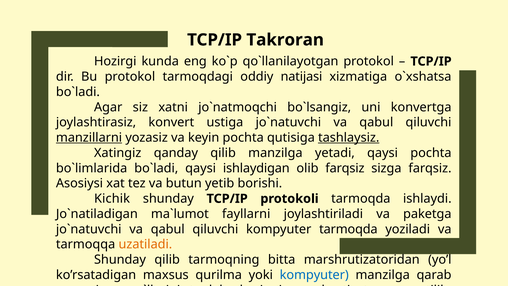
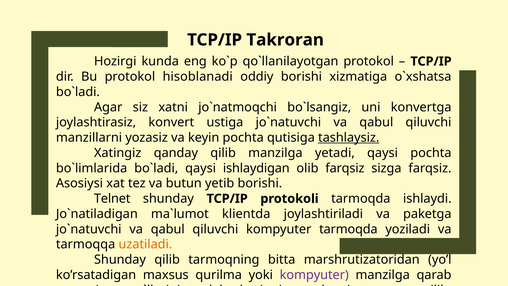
tarmoqdagi: tarmoqdagi -> hisoblanadi
oddiy natijasi: natijasi -> borishi
manzillarni underline: present -> none
Kichik: Kichik -> Telnet
fayllarni: fayllarni -> klientda
kompyuter at (314, 275) colour: blue -> purple
